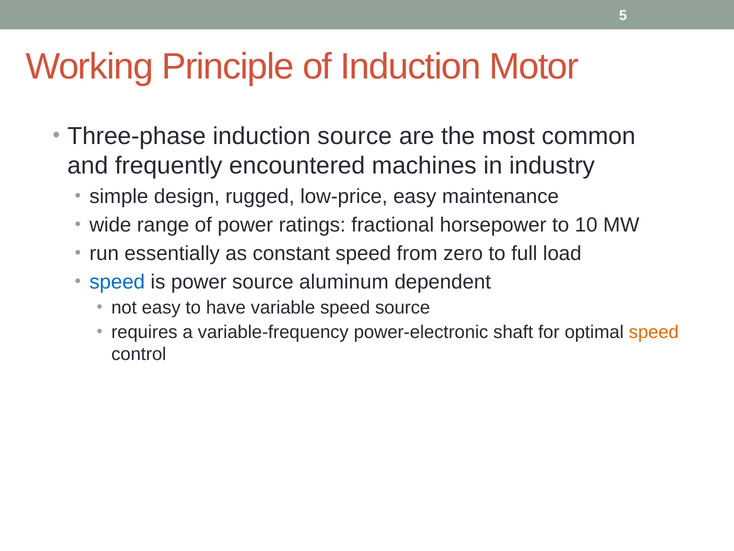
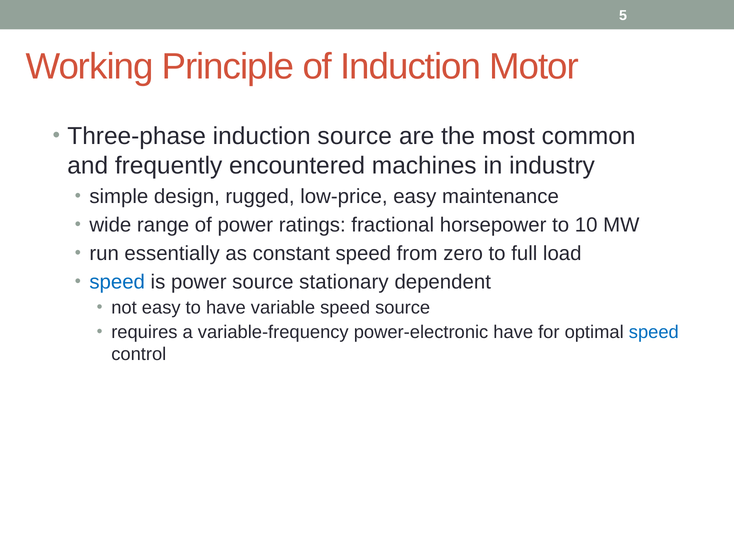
aluminum: aluminum -> stationary
power-electronic shaft: shaft -> have
speed at (654, 332) colour: orange -> blue
